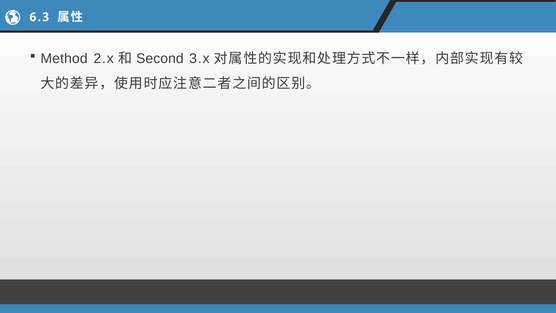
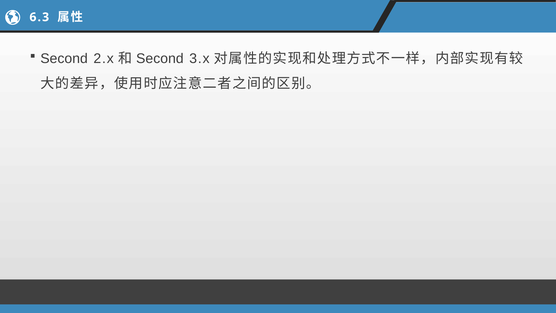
Method at (64, 58): Method -> Second
